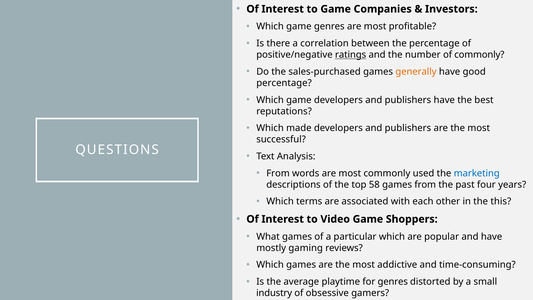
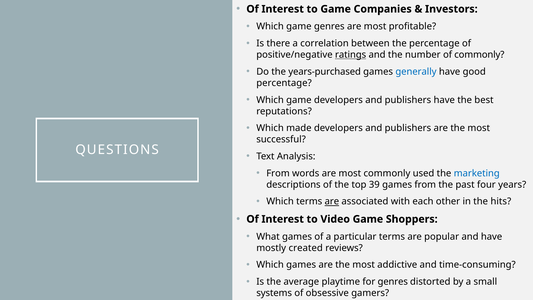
sales-purchased: sales-purchased -> years-purchased
generally colour: orange -> blue
58: 58 -> 39
are at (332, 201) underline: none -> present
this: this -> hits
particular which: which -> terms
gaming: gaming -> created
industry: industry -> systems
